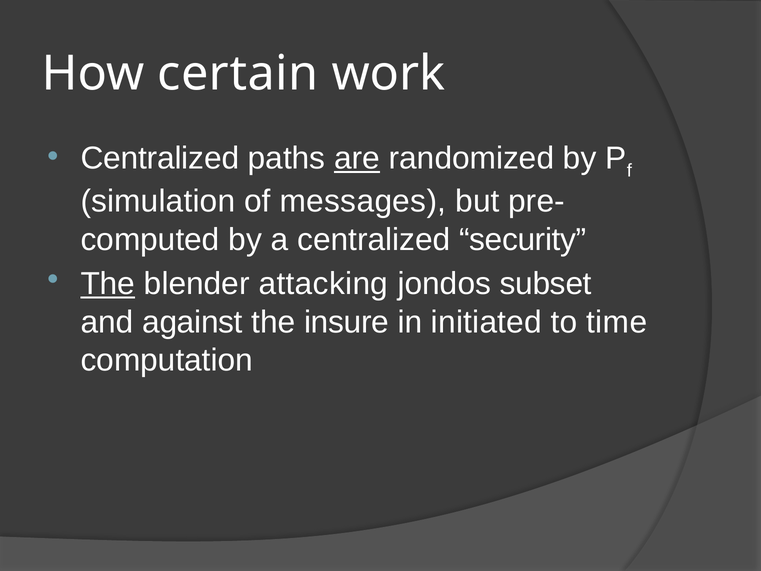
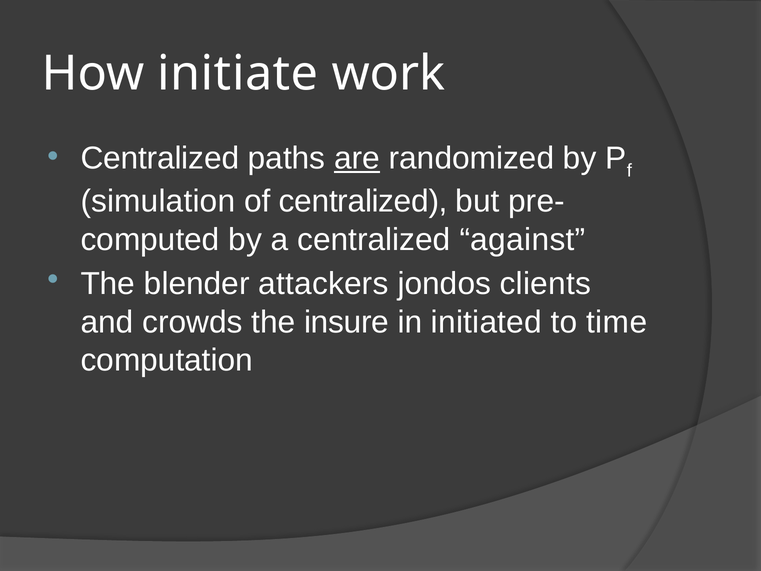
certain: certain -> initiate
of messages: messages -> centralized
security: security -> against
The at (108, 284) underline: present -> none
attacking: attacking -> attackers
subset: subset -> clients
against: against -> crowds
